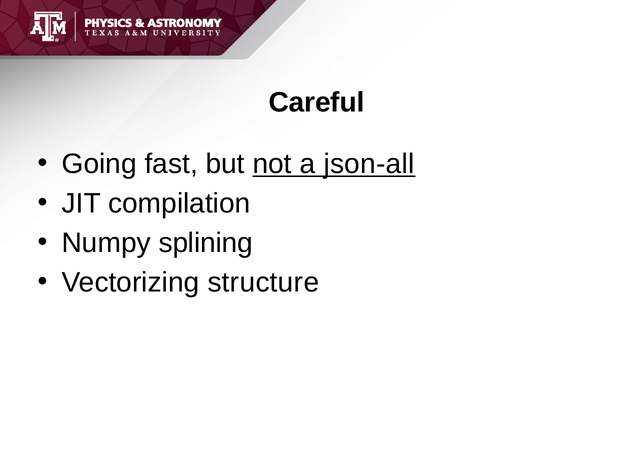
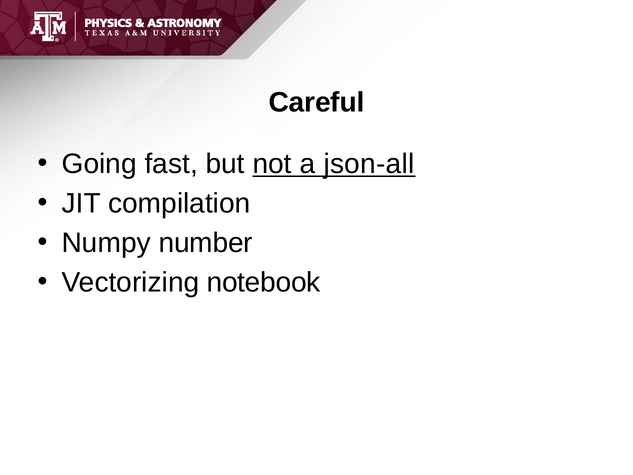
splining: splining -> number
structure: structure -> notebook
